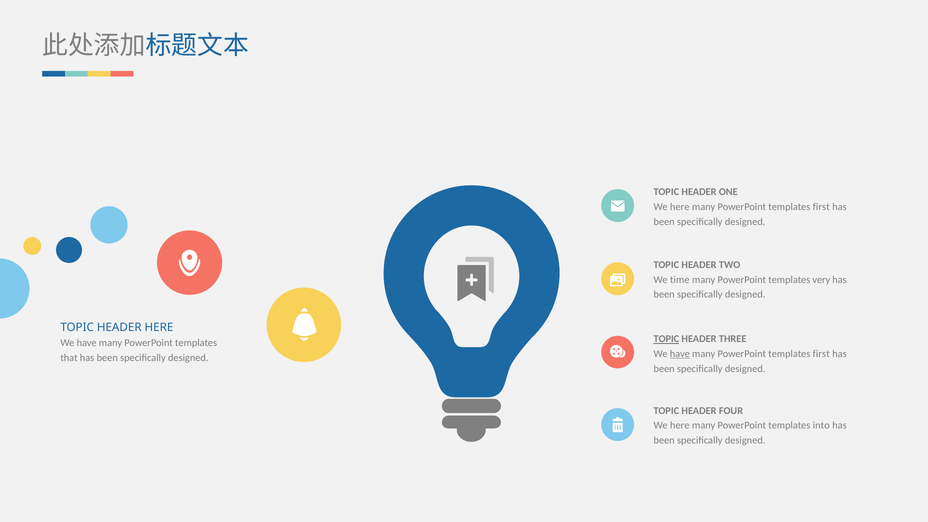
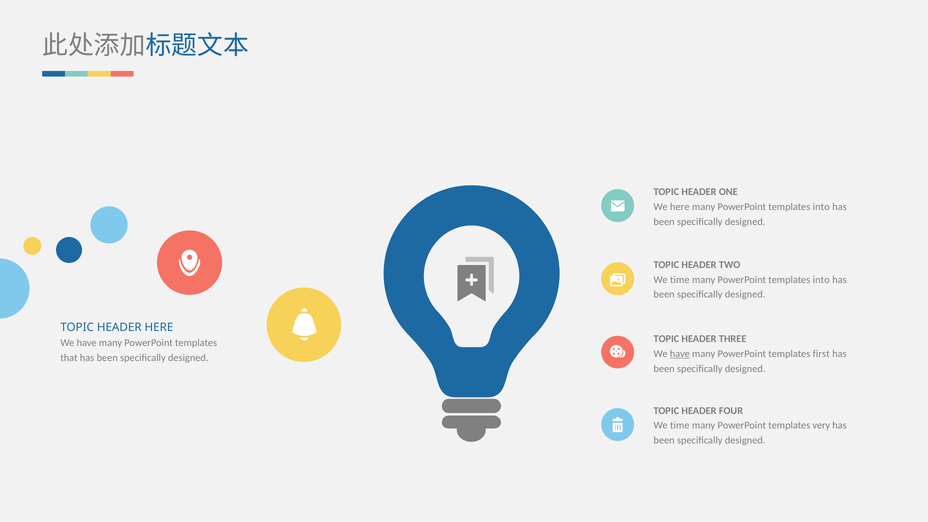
first at (821, 207): first -> into
very at (821, 280): very -> into
TOPIC at (666, 339) underline: present -> none
here at (680, 425): here -> time
into: into -> very
